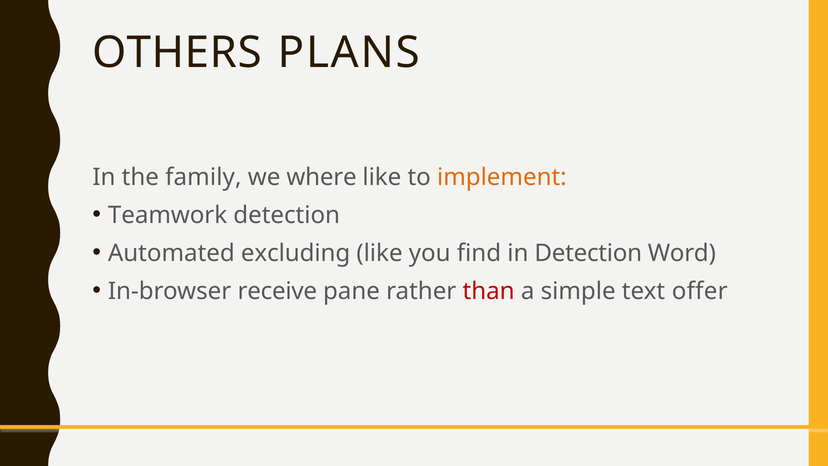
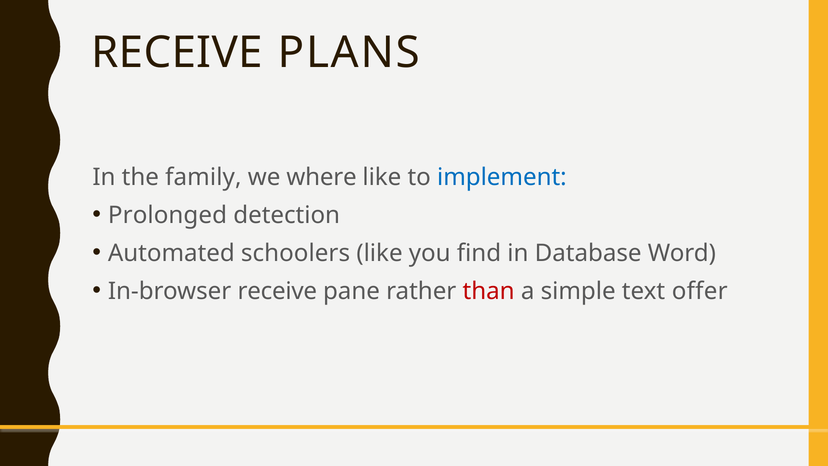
OTHERS at (177, 53): OTHERS -> RECEIVE
implement colour: orange -> blue
Teamwork: Teamwork -> Prolonged
excluding: excluding -> schoolers
in Detection: Detection -> Database
